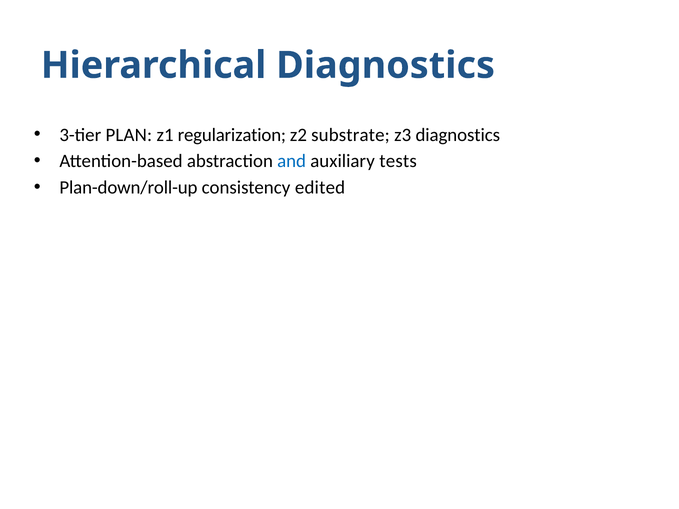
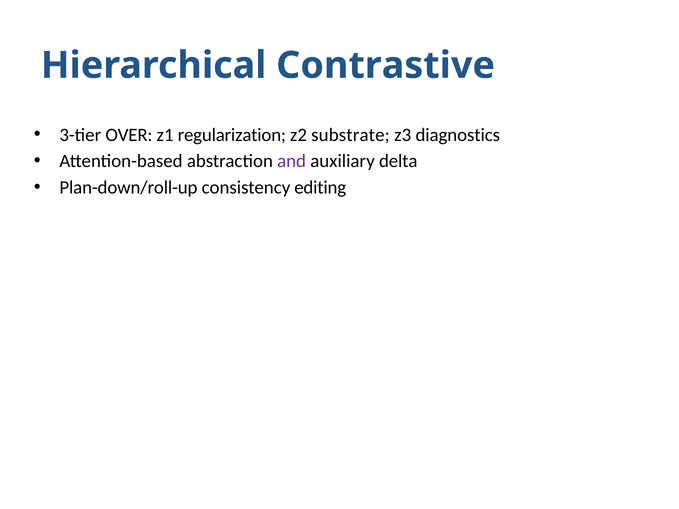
Hierarchical Diagnostics: Diagnostics -> Contrastive
PLAN: PLAN -> OVER
and colour: blue -> purple
tests: tests -> delta
edited: edited -> editing
